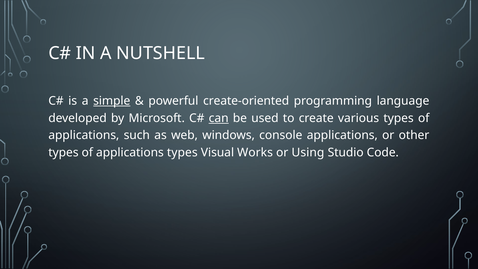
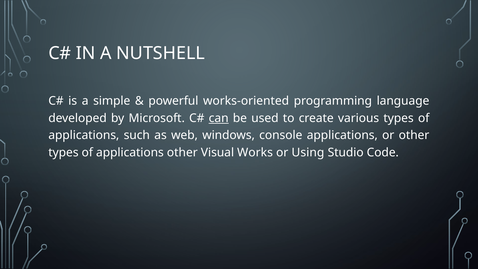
simple underline: present -> none
create-oriented: create-oriented -> works-oriented
applications types: types -> other
